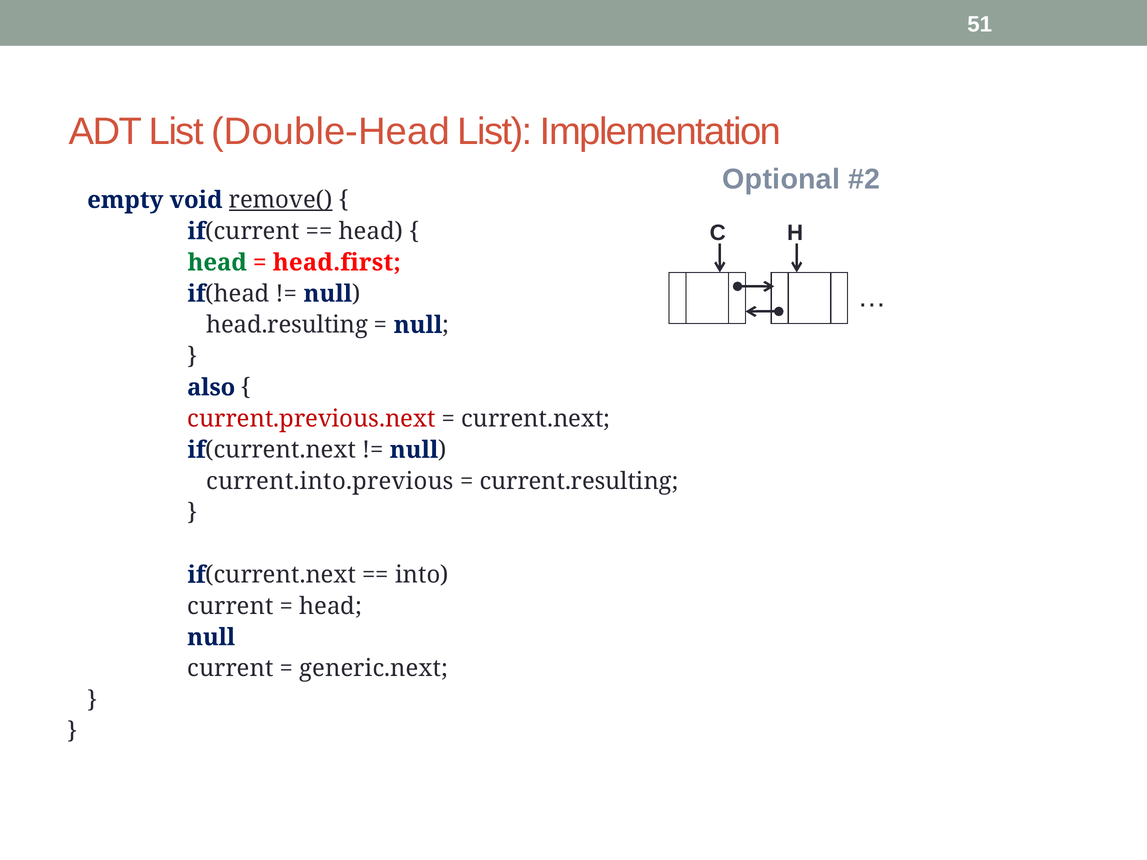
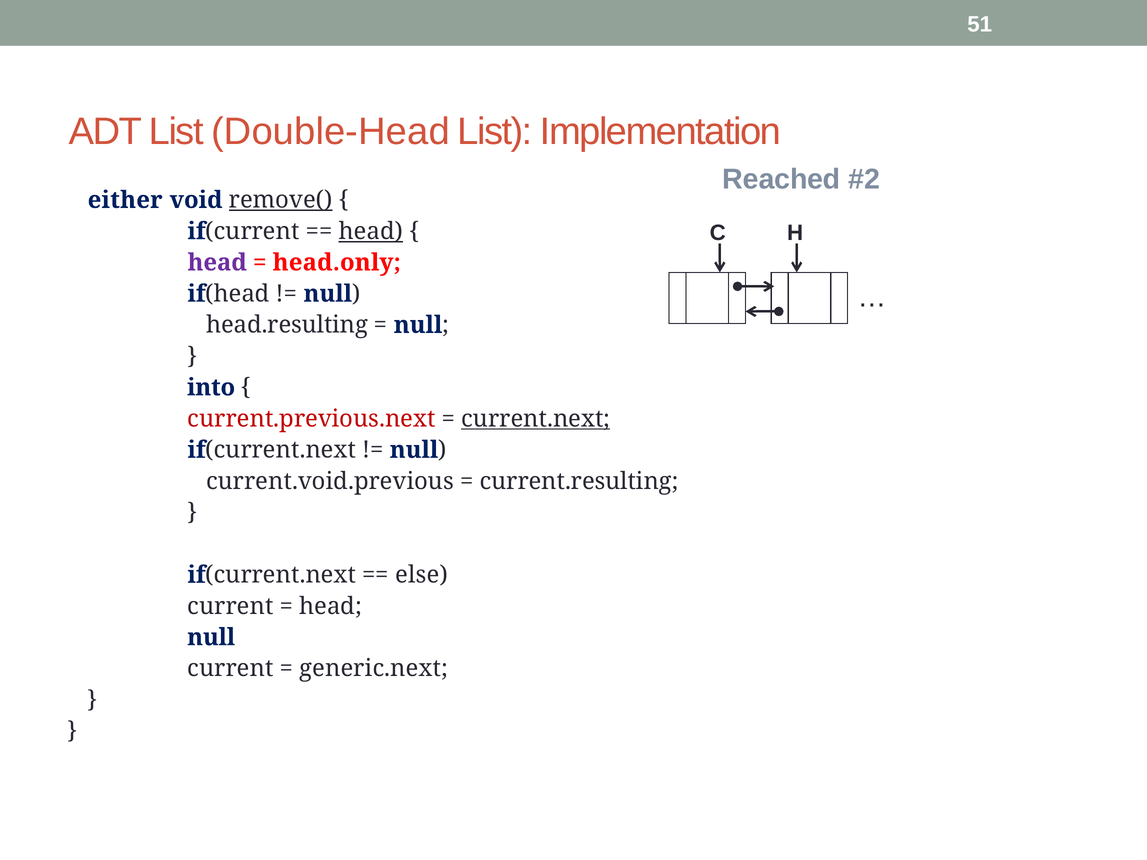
Optional: Optional -> Reached
empty: empty -> either
head at (371, 231) underline: none -> present
head at (217, 263) colour: green -> purple
head.first: head.first -> head.only
also: also -> into
current.next underline: none -> present
current.into.previous: current.into.previous -> current.void.previous
into: into -> else
